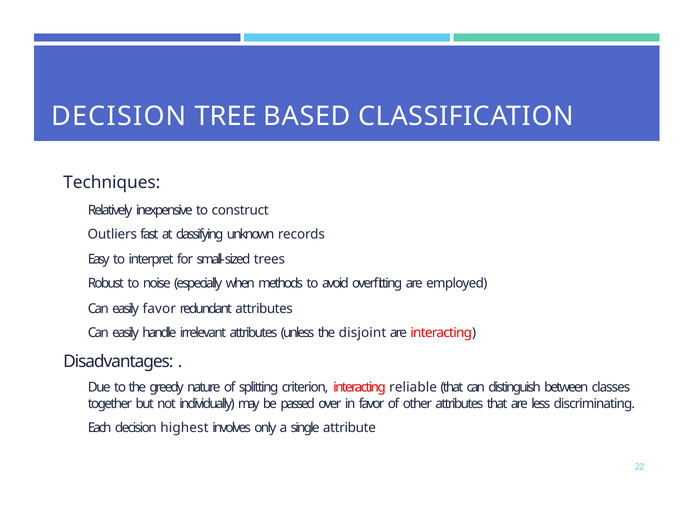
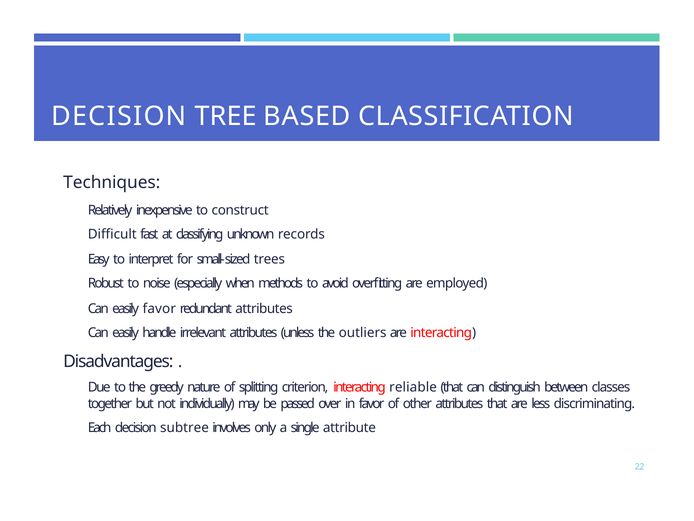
Outliers: Outliers -> Difficult
disjoint: disjoint -> outliers
highest: highest -> subtree
